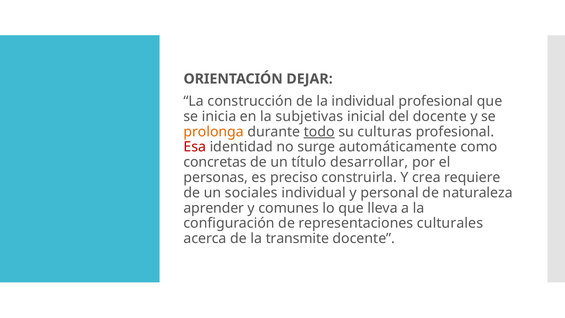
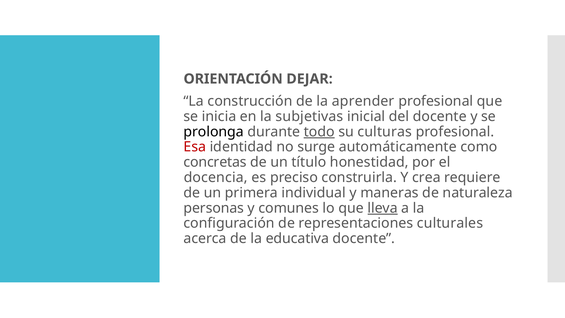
la individual: individual -> aprender
prolonga colour: orange -> black
desarrollar: desarrollar -> honestidad
personas: personas -> docencia
sociales: sociales -> primera
personal: personal -> maneras
aprender: aprender -> personas
lleva underline: none -> present
transmite: transmite -> educativa
